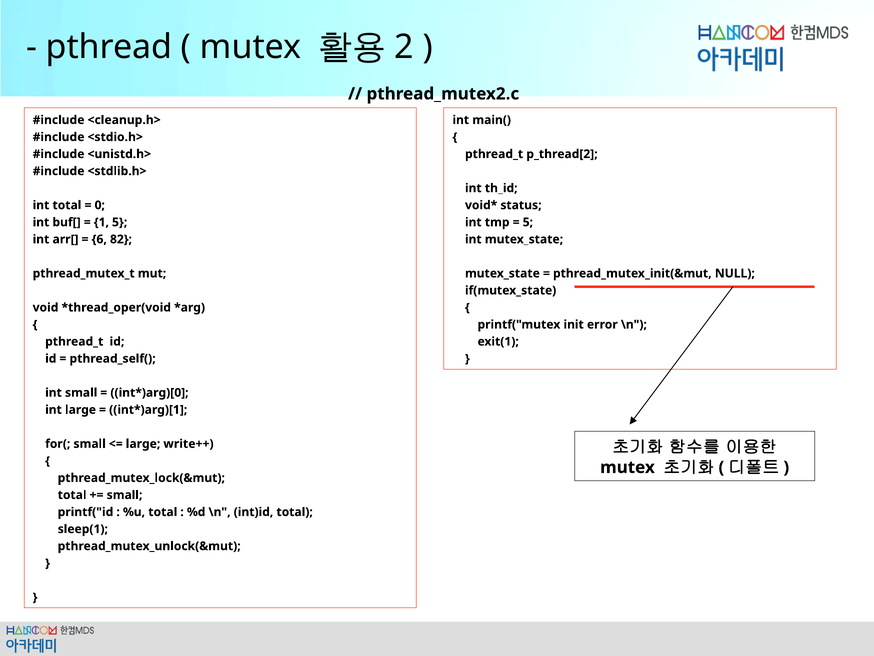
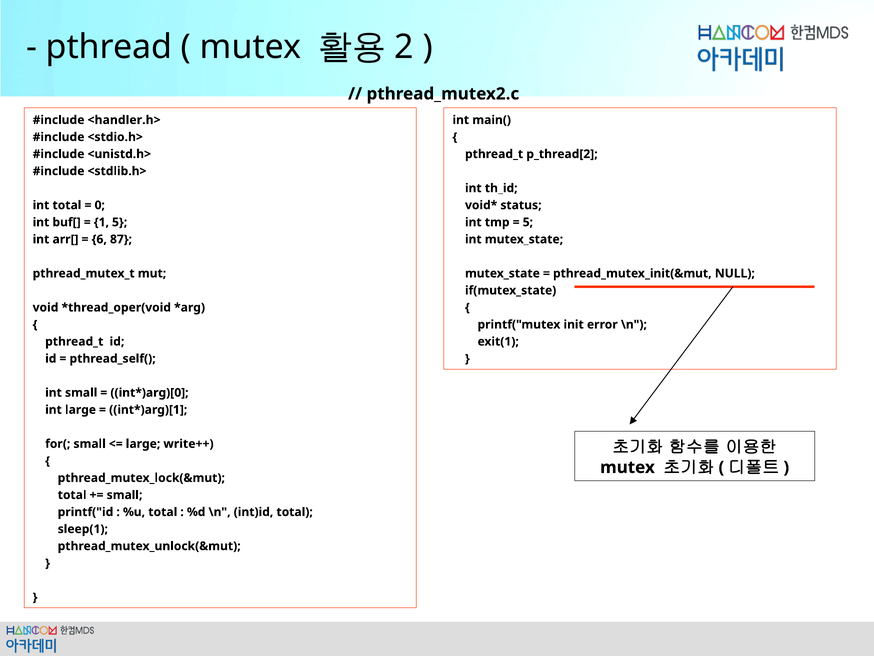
<cleanup.h>: <cleanup.h> -> <handler.h>
82: 82 -> 87
